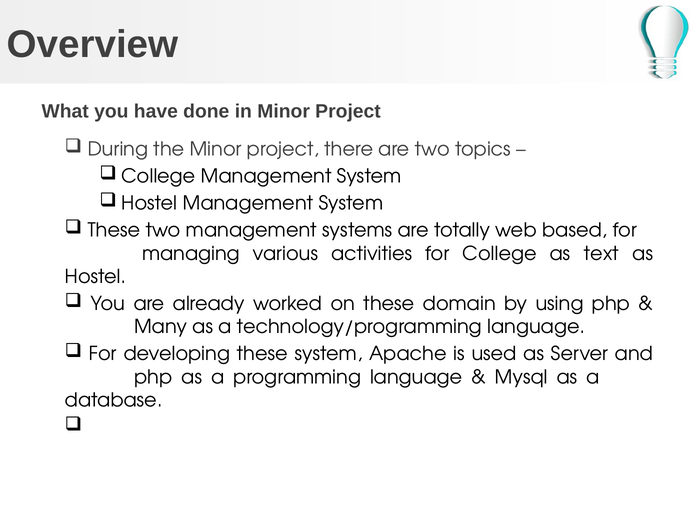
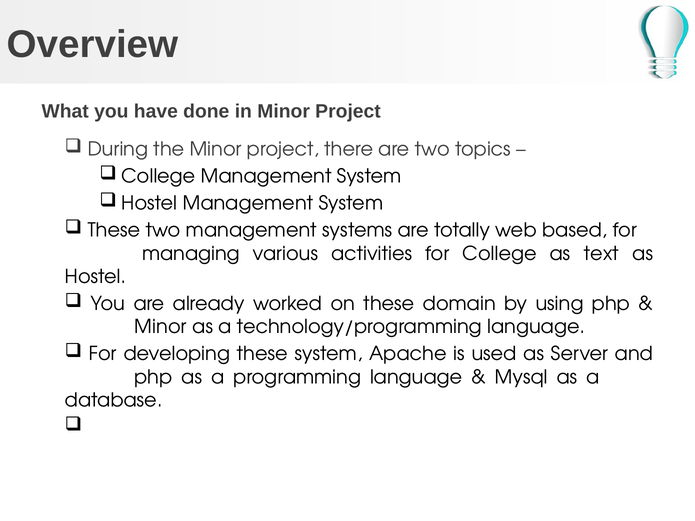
Many at (161, 327): Many -> Minor
